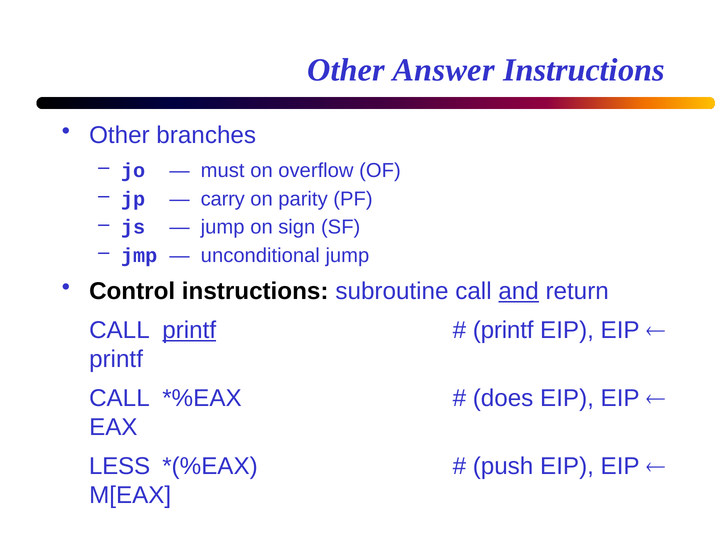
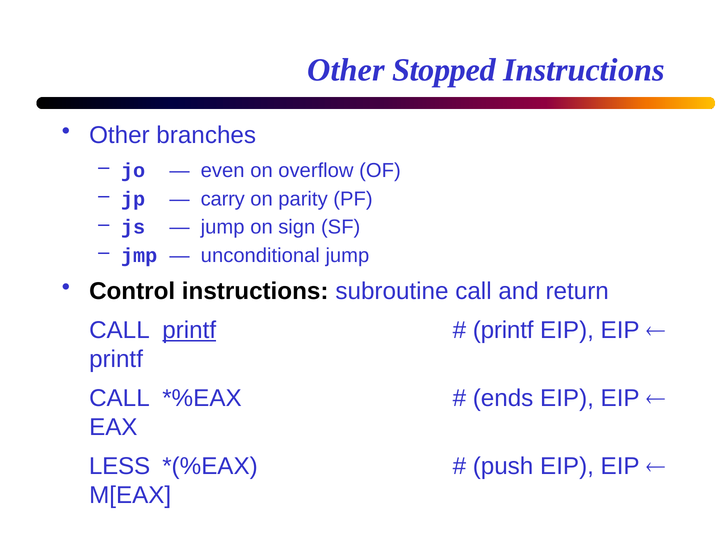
Answer: Answer -> Stopped
must: must -> even
and underline: present -> none
does: does -> ends
